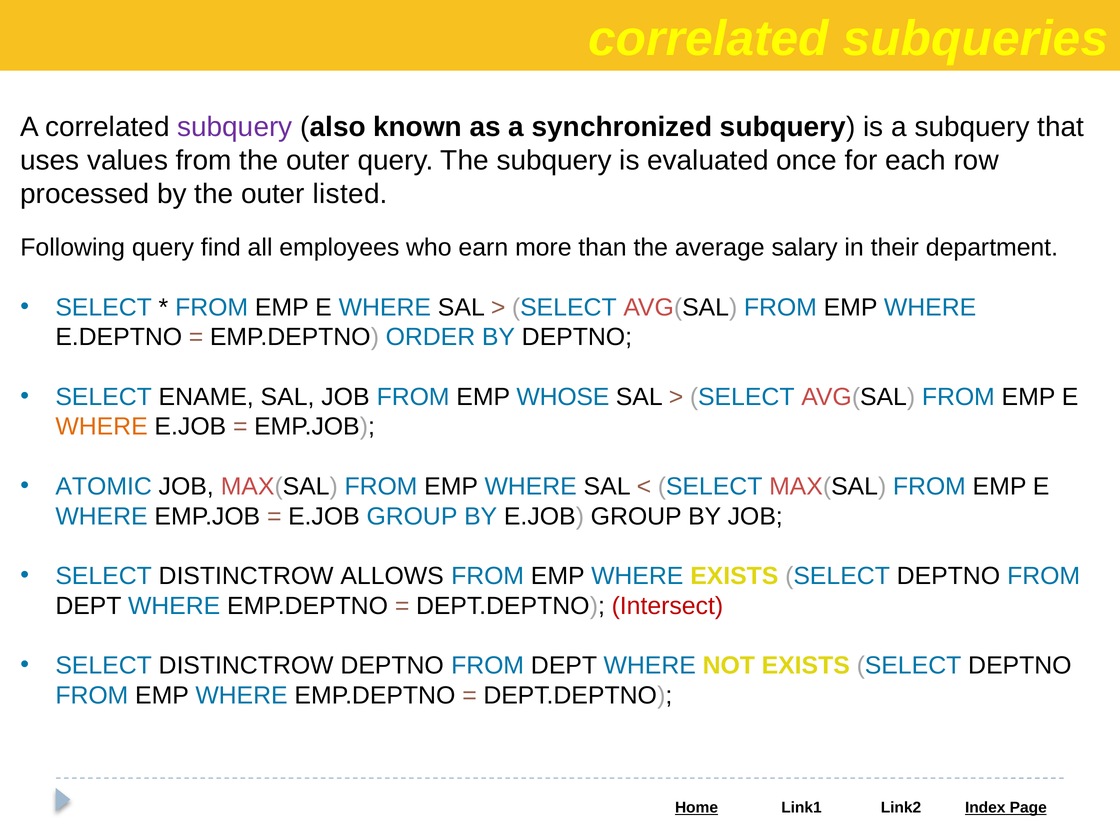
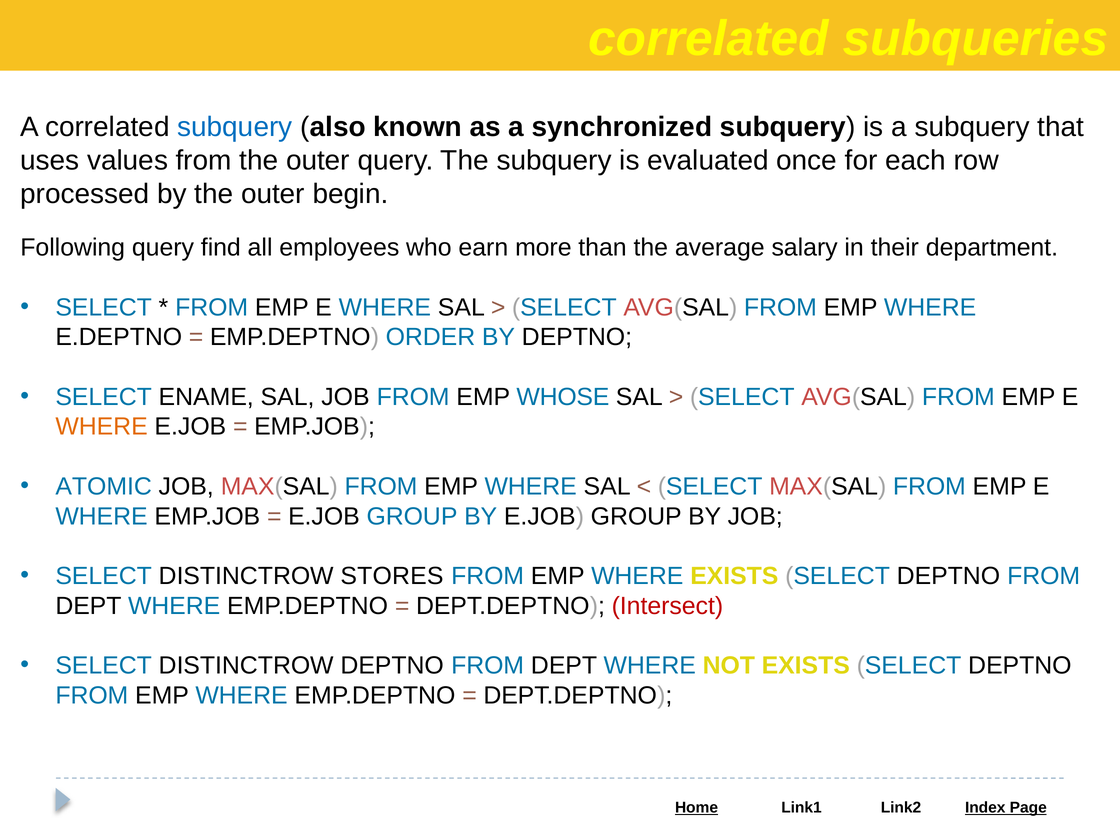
subquery at (235, 127) colour: purple -> blue
listed: listed -> begin
ALLOWS: ALLOWS -> STORES
